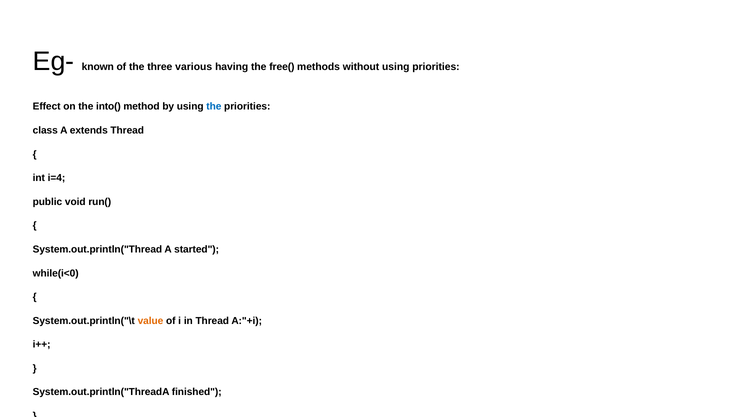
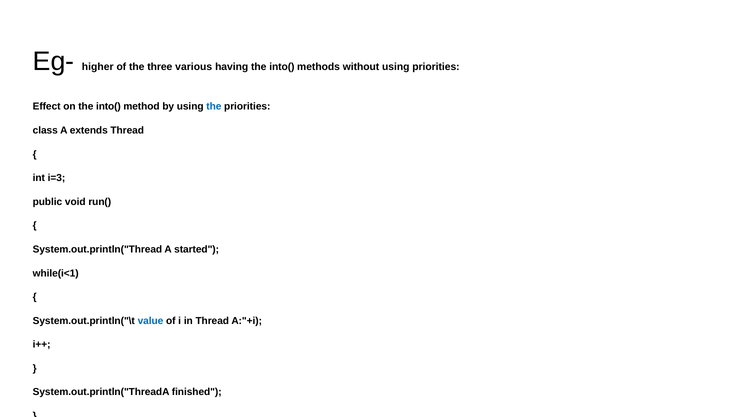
known: known -> higher
having the free(: free( -> into(
i=4: i=4 -> i=3
while(i<0: while(i<0 -> while(i<1
value at (150, 321) colour: orange -> blue
